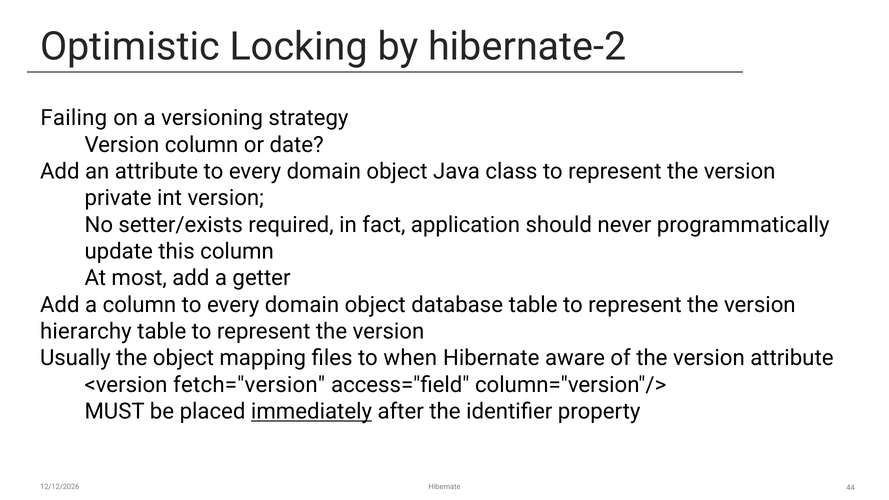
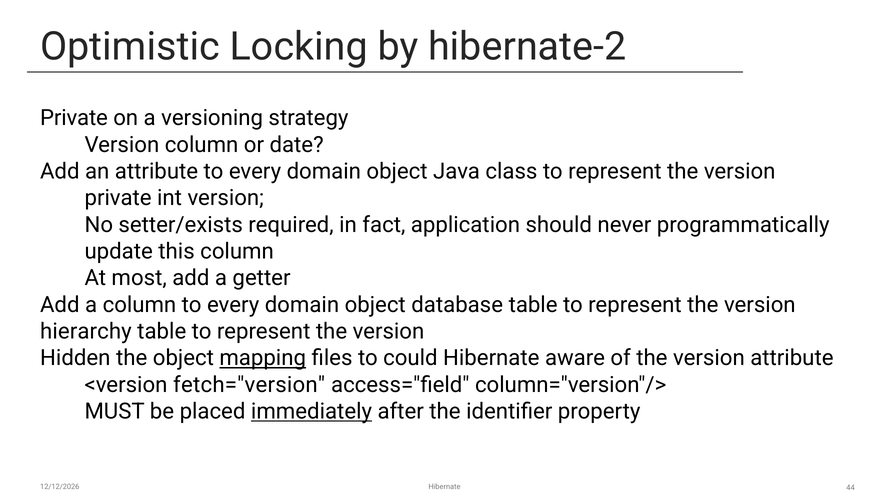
Failing at (74, 118): Failing -> Private
Usually: Usually -> Hidden
mapping underline: none -> present
when: when -> could
